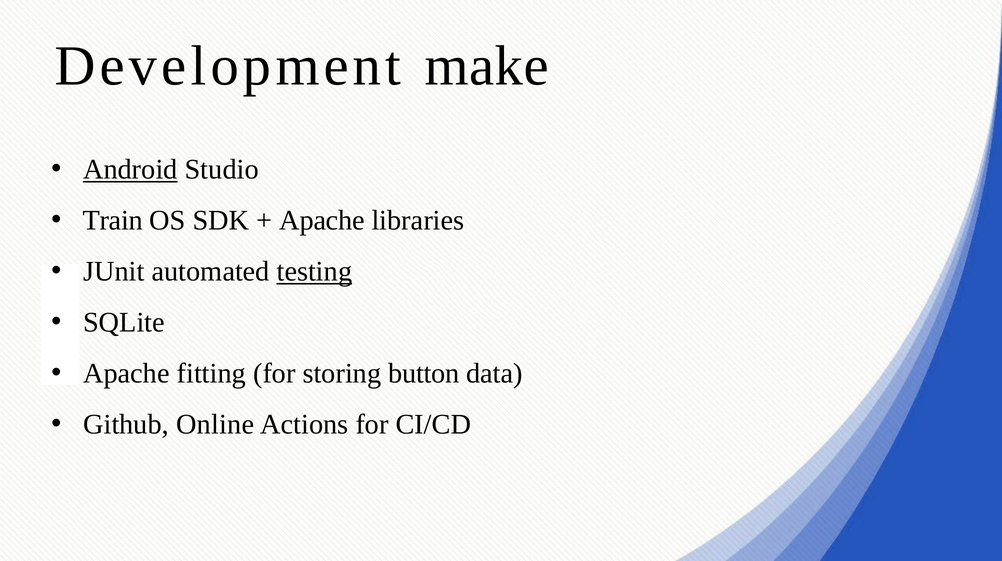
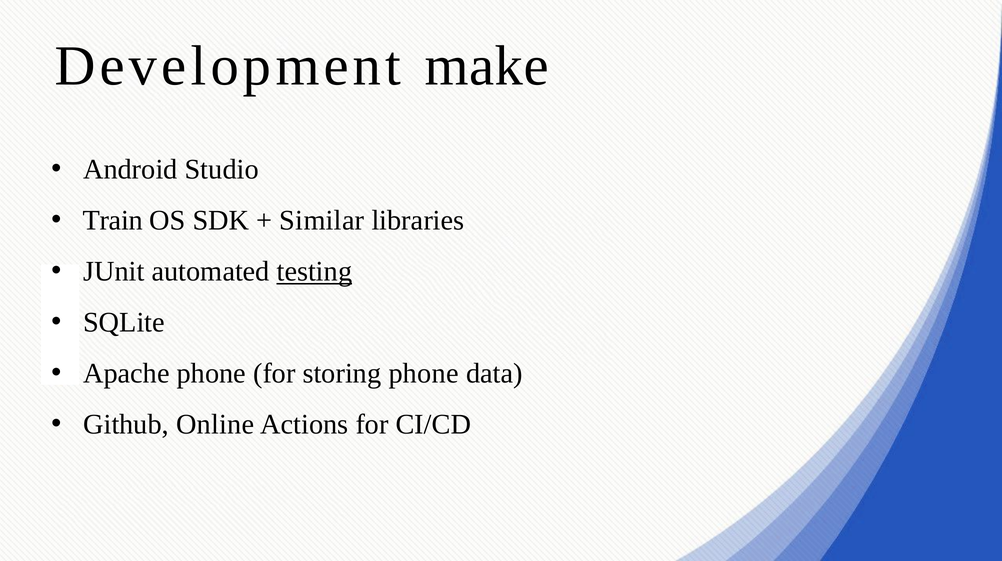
Android underline: present -> none
Apache at (322, 220): Apache -> Similar
Apache fitting: fitting -> phone
storing button: button -> phone
